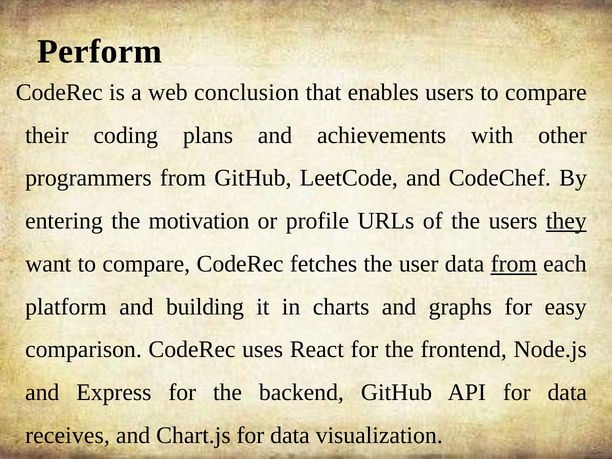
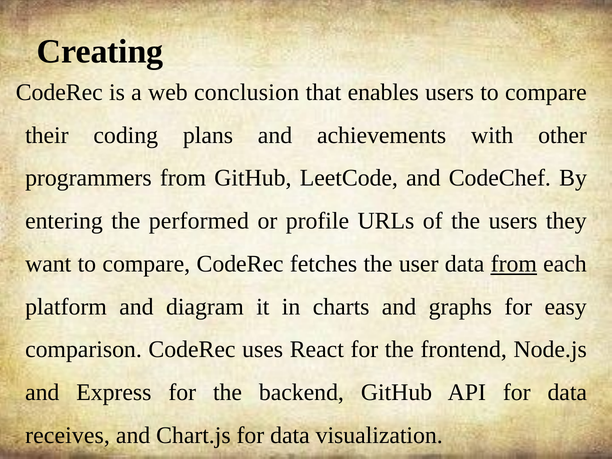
Perform: Perform -> Creating
motivation: motivation -> performed
they underline: present -> none
building: building -> diagram
